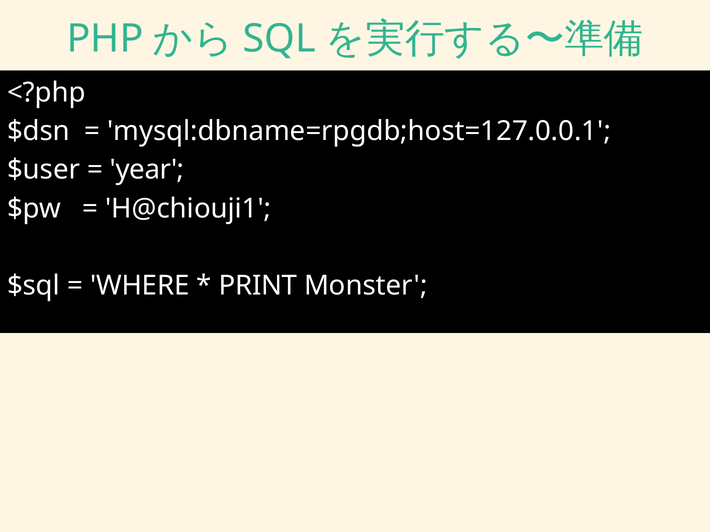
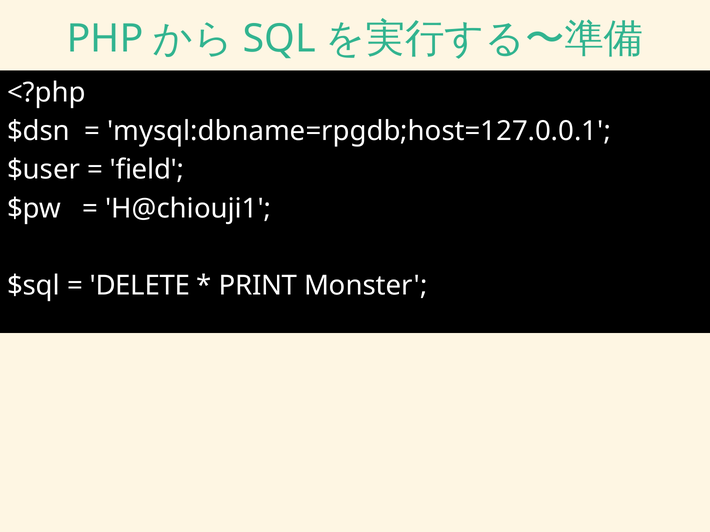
year: year -> field
WHERE: WHERE -> DELETE
